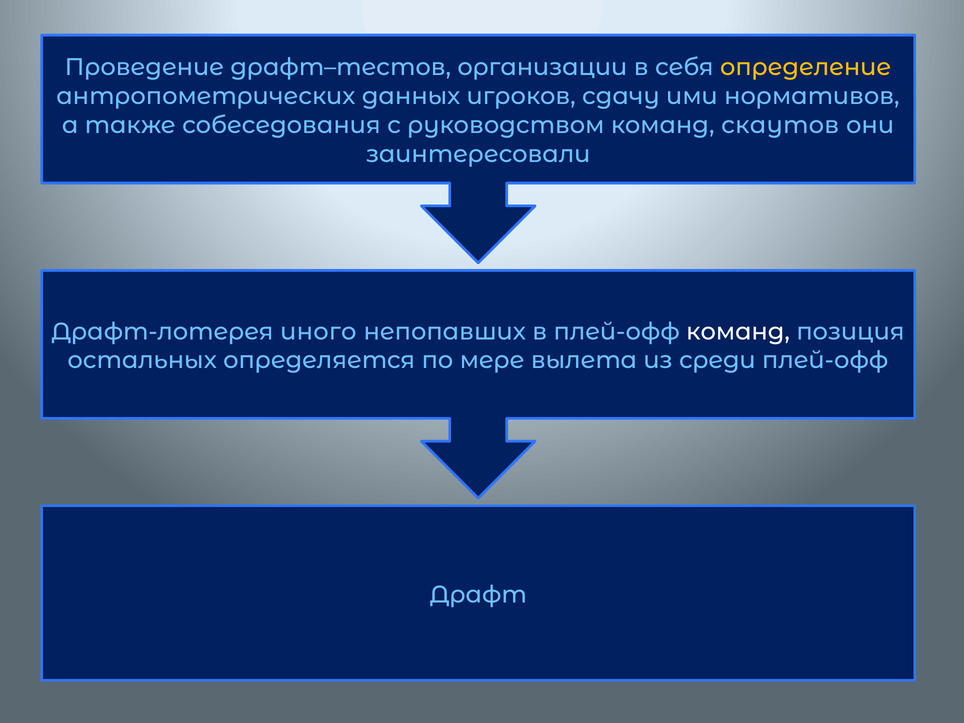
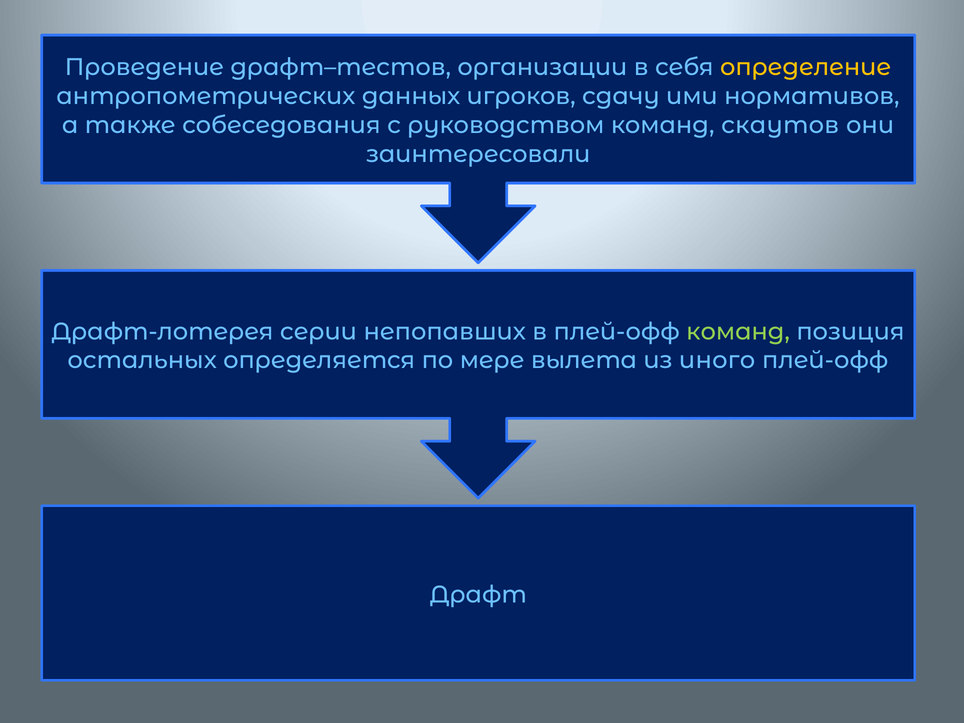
иного: иного -> серии
команд at (738, 332) colour: white -> light green
среди: среди -> иного
